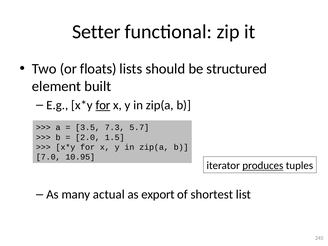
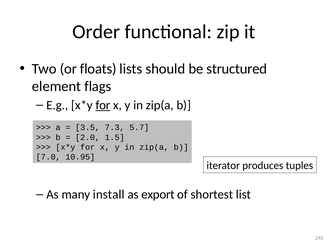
Setter: Setter -> Order
built: built -> flags
produces underline: present -> none
actual: actual -> install
